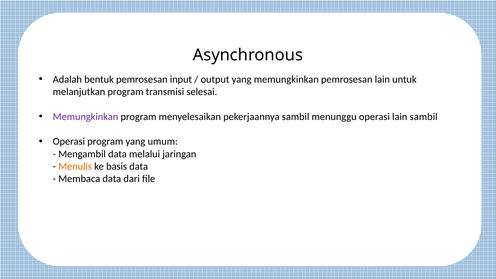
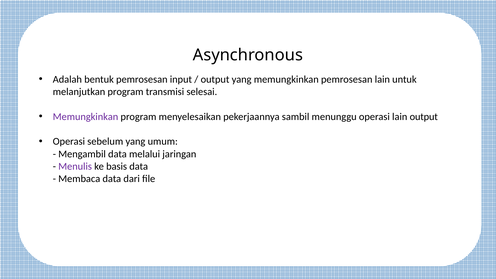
lain sambil: sambil -> output
Operasi program: program -> sebelum
Menulis colour: orange -> purple
